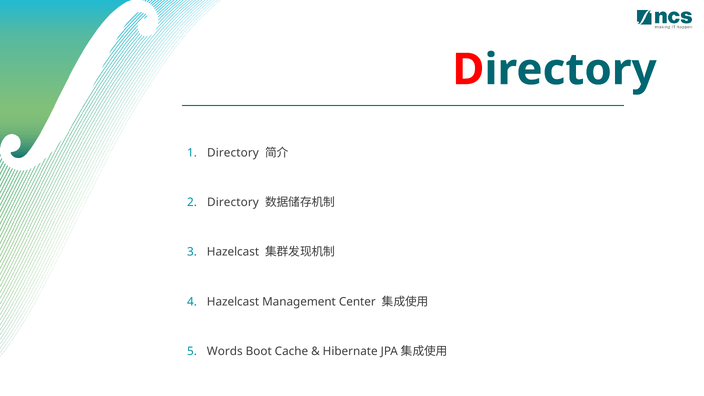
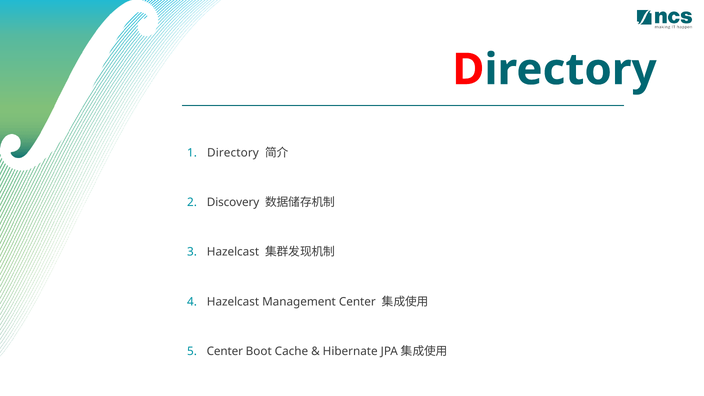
Directory at (233, 203): Directory -> Discovery
Words at (225, 351): Words -> Center
